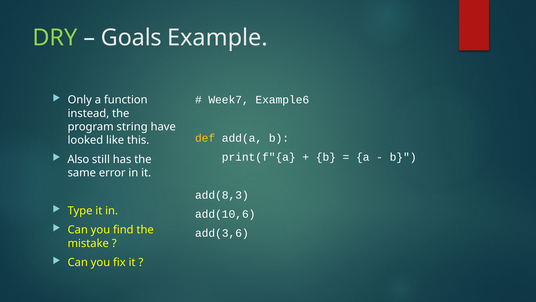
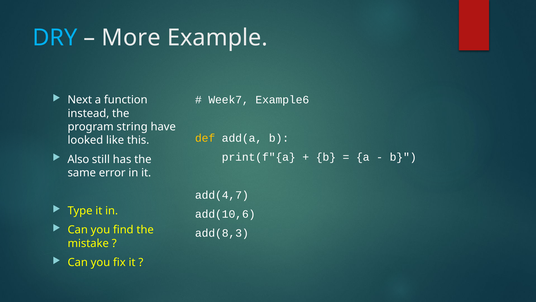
DRY colour: light green -> light blue
Goals: Goals -> More
Only: Only -> Next
add(8,3: add(8,3 -> add(4,7
add(3,6: add(3,6 -> add(8,3
